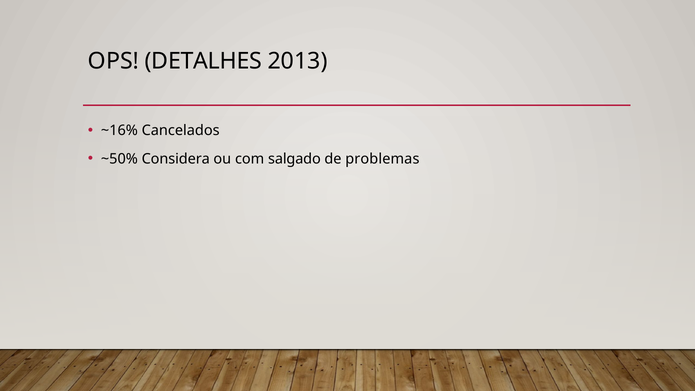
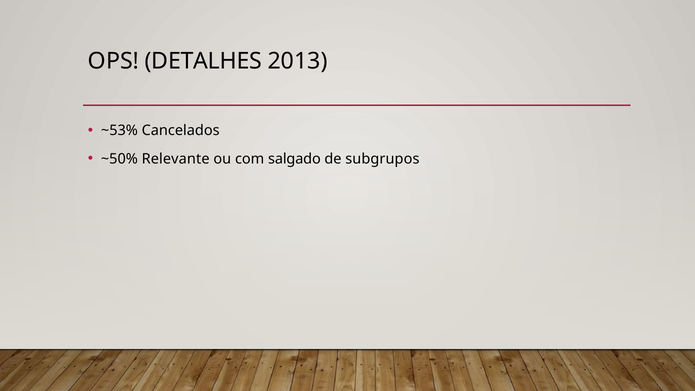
~16%: ~16% -> ~53%
Considera: Considera -> Relevante
problemas: problemas -> subgrupos
